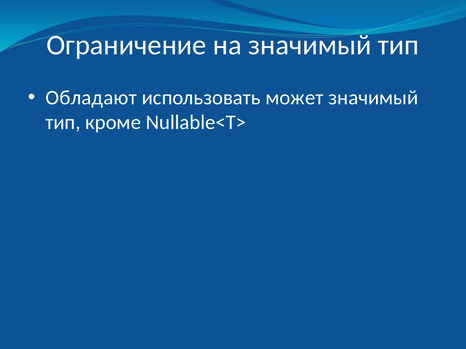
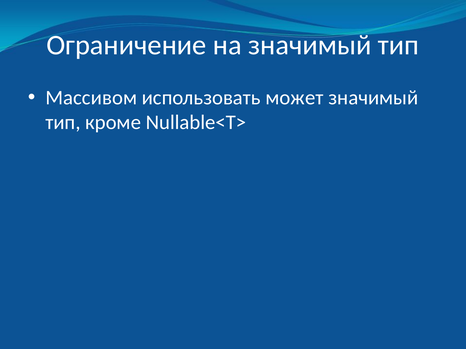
Обладают: Обладают -> Массивом
